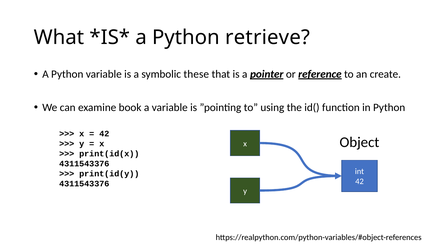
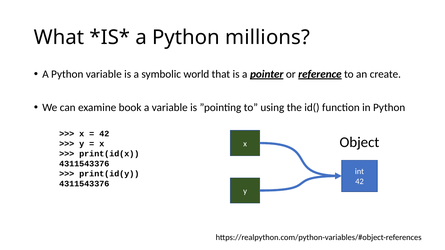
retrieve: retrieve -> millions
these: these -> world
